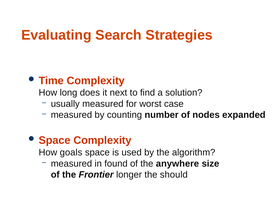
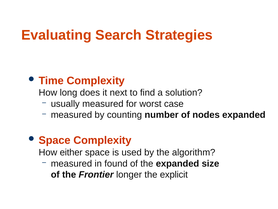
goals: goals -> either
the anywhere: anywhere -> expanded
should: should -> explicit
